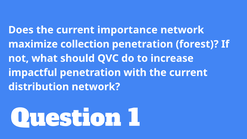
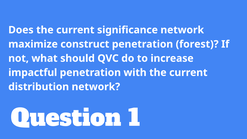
importance: importance -> significance
collection: collection -> construct
